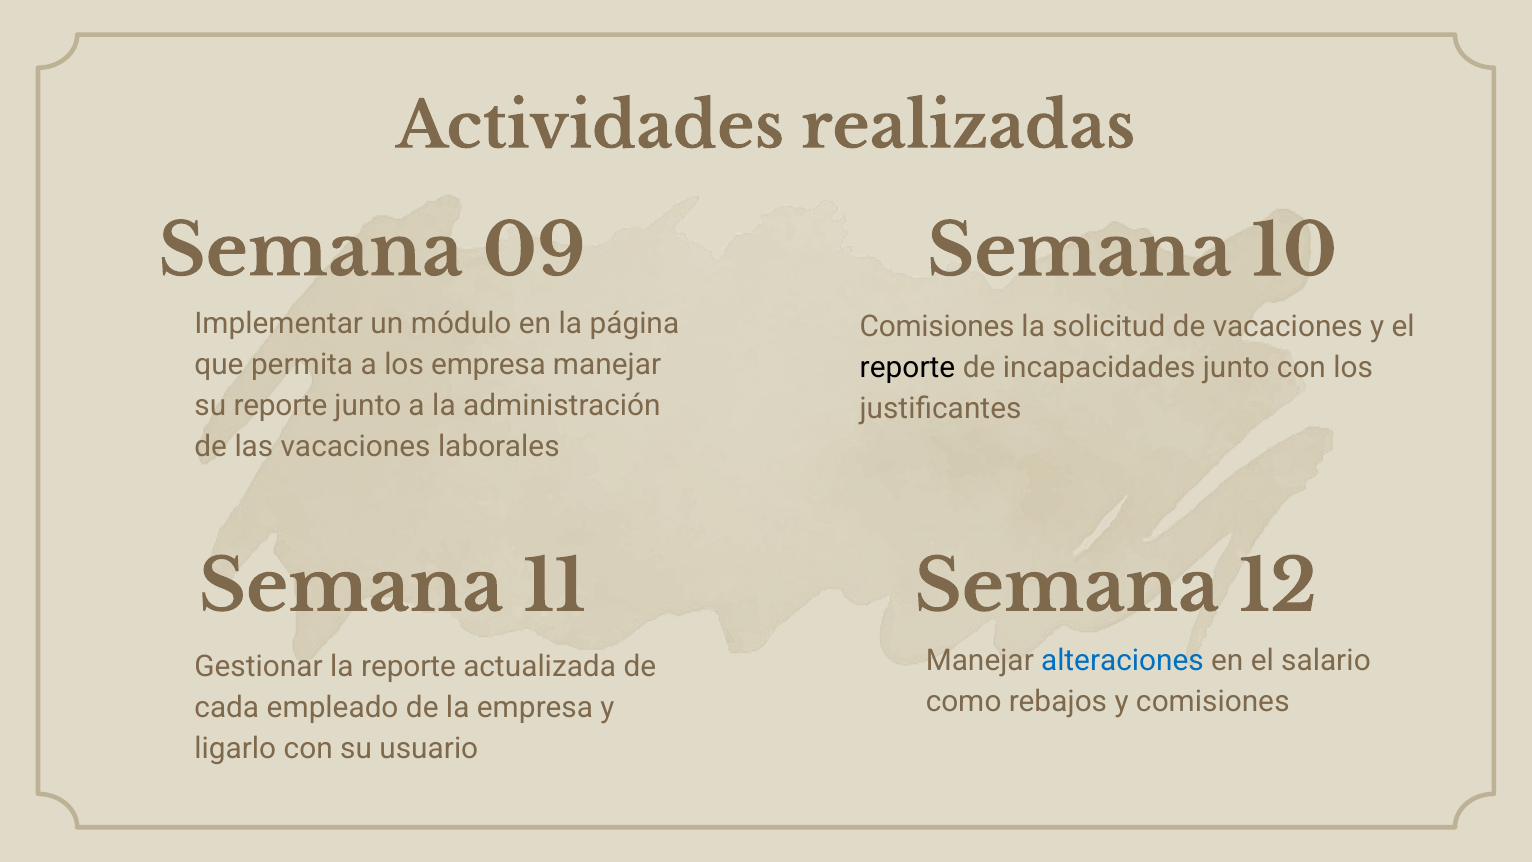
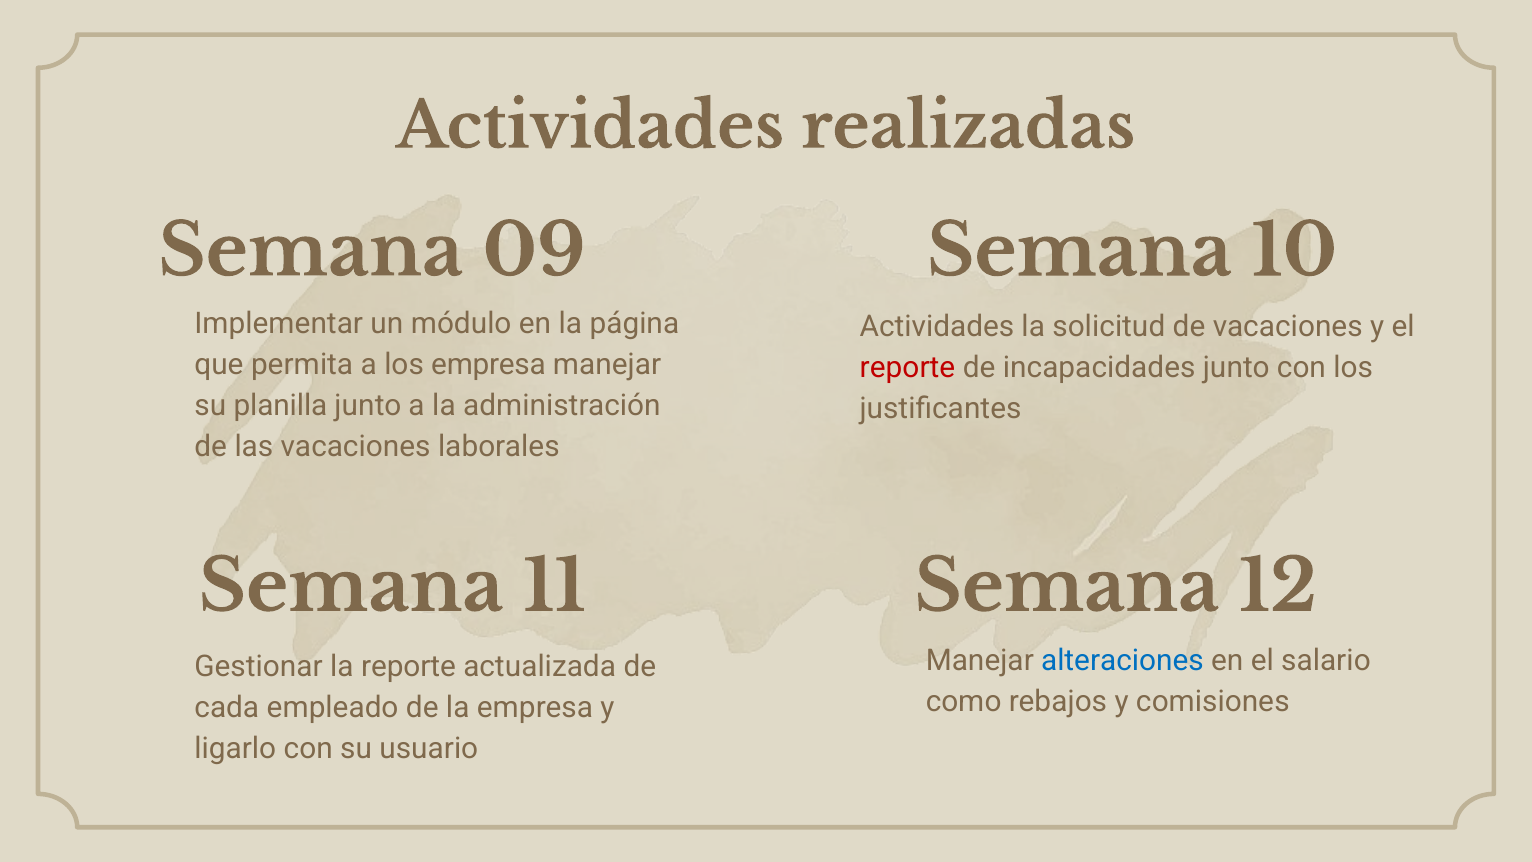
Comisiones at (937, 327): Comisiones -> Actividades
reporte at (908, 368) colour: black -> red
su reporte: reporte -> planilla
